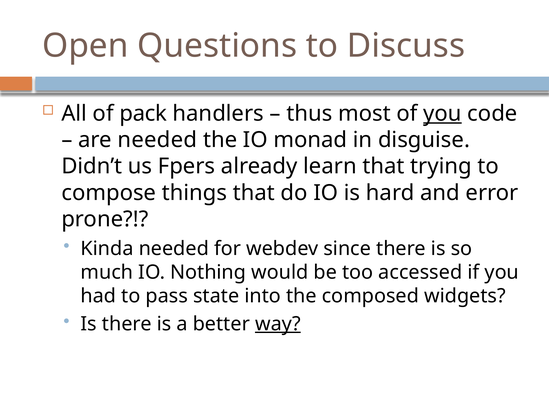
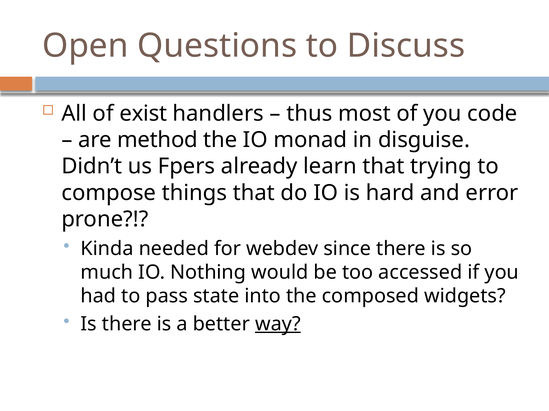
pack: pack -> exist
you at (442, 114) underline: present -> none
are needed: needed -> method
